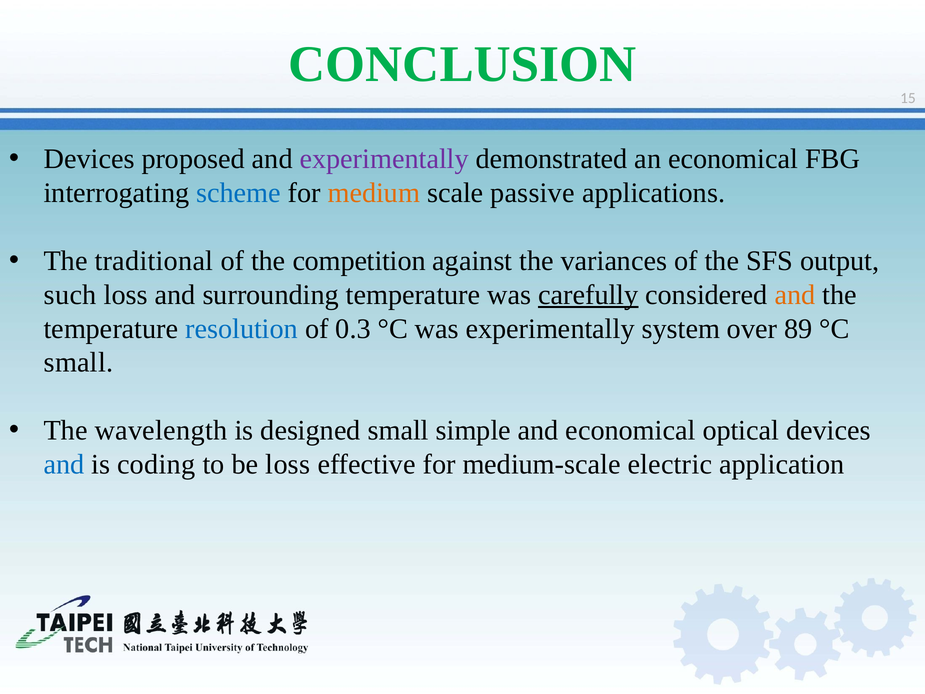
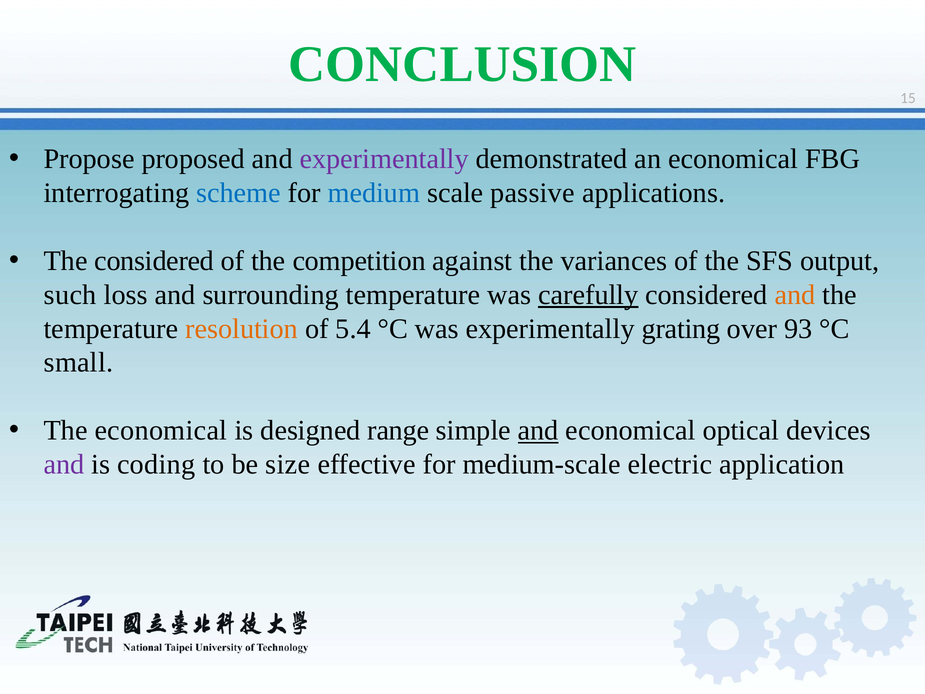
Devices at (89, 159): Devices -> Propose
medium colour: orange -> blue
The traditional: traditional -> considered
resolution colour: blue -> orange
0.3: 0.3 -> 5.4
system: system -> grating
89: 89 -> 93
The wavelength: wavelength -> economical
designed small: small -> range
and at (538, 430) underline: none -> present
and at (64, 464) colour: blue -> purple
be loss: loss -> size
